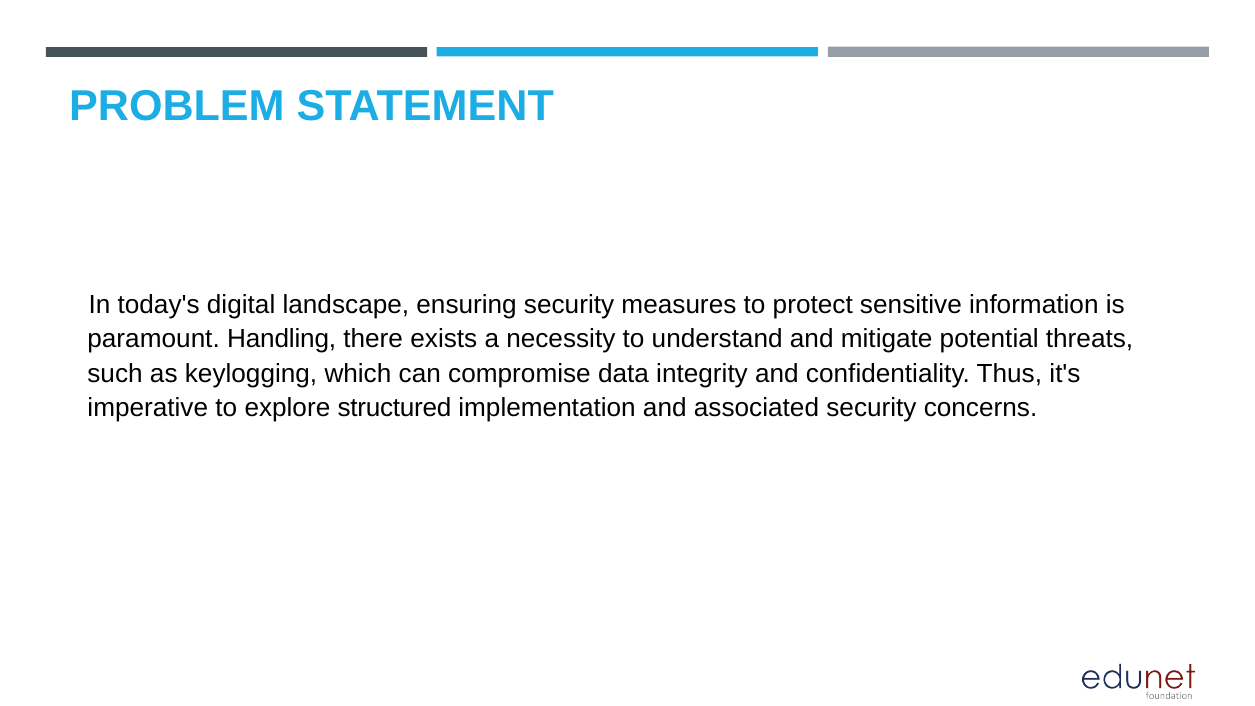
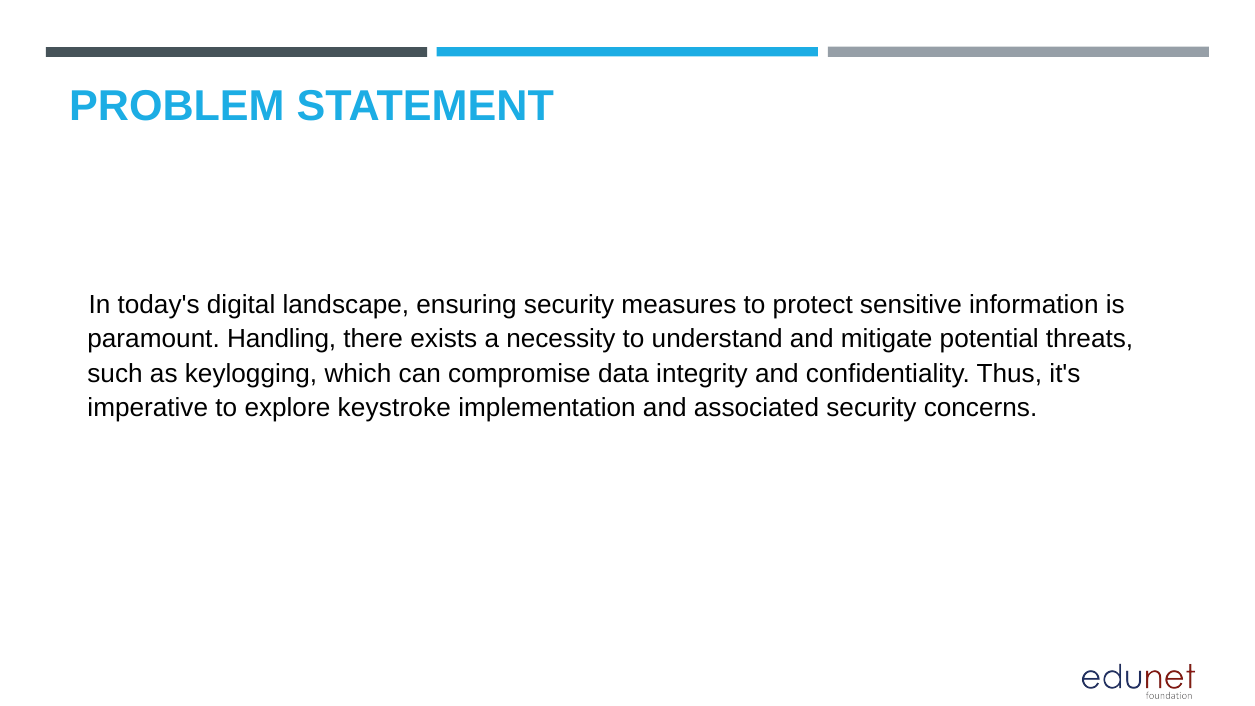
structured: structured -> keystroke
